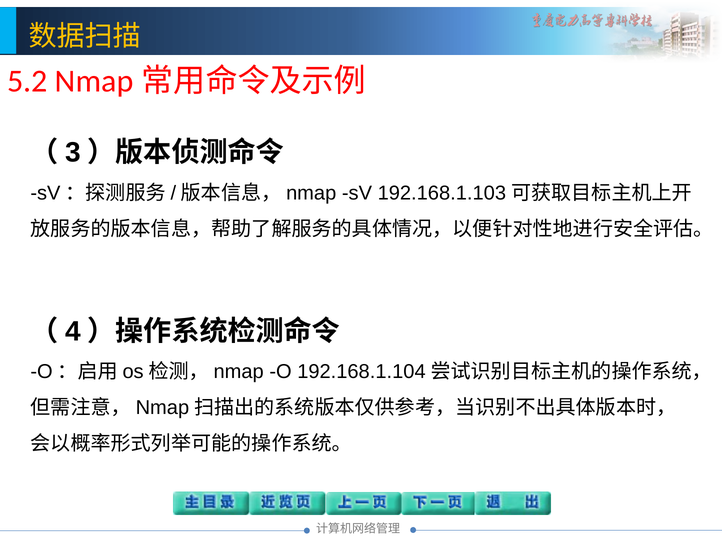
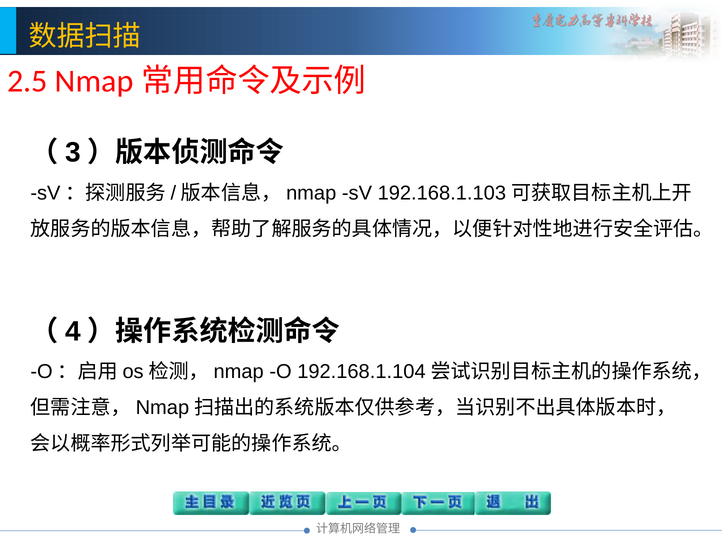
5.2: 5.2 -> 2.5
